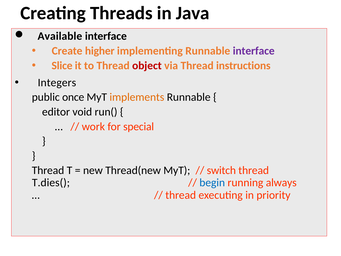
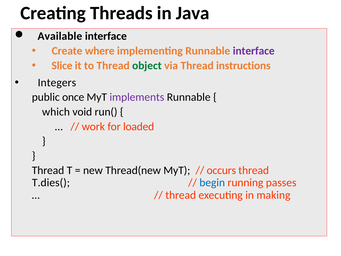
higher: higher -> where
object colour: red -> green
implements colour: orange -> purple
editor: editor -> which
special: special -> loaded
switch: switch -> occurs
always: always -> passes
priority: priority -> making
